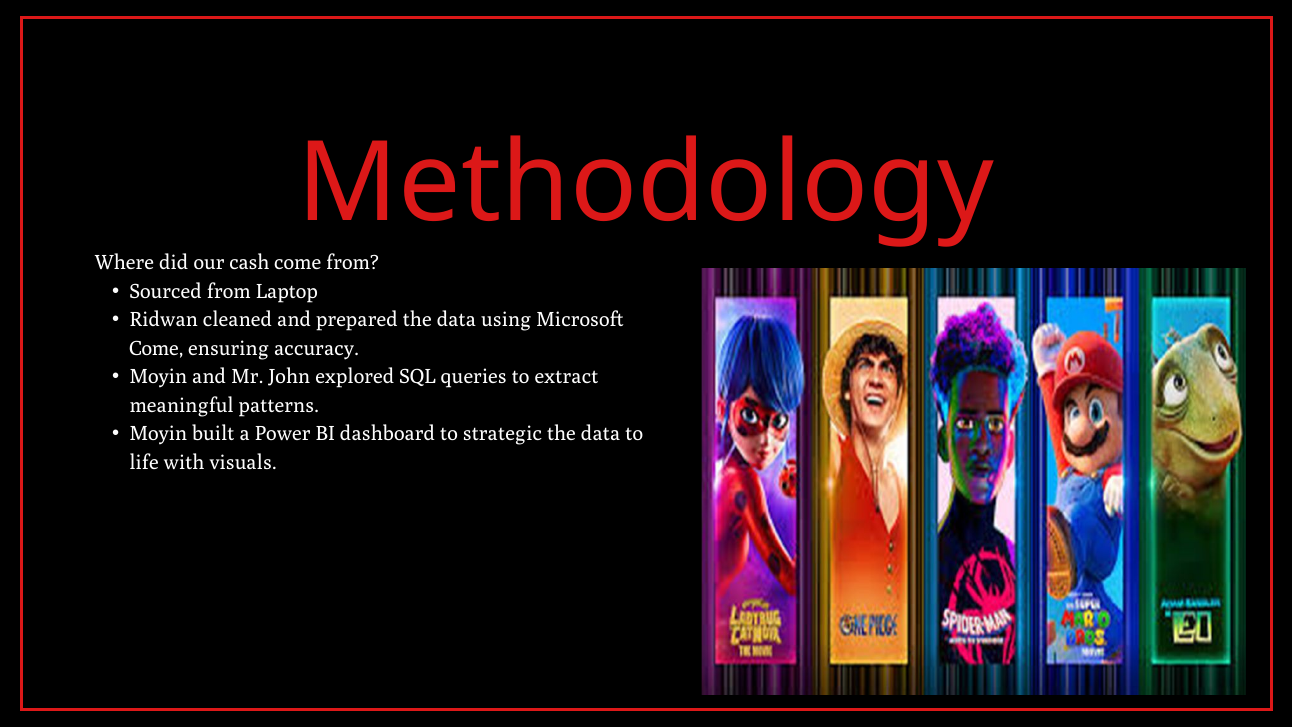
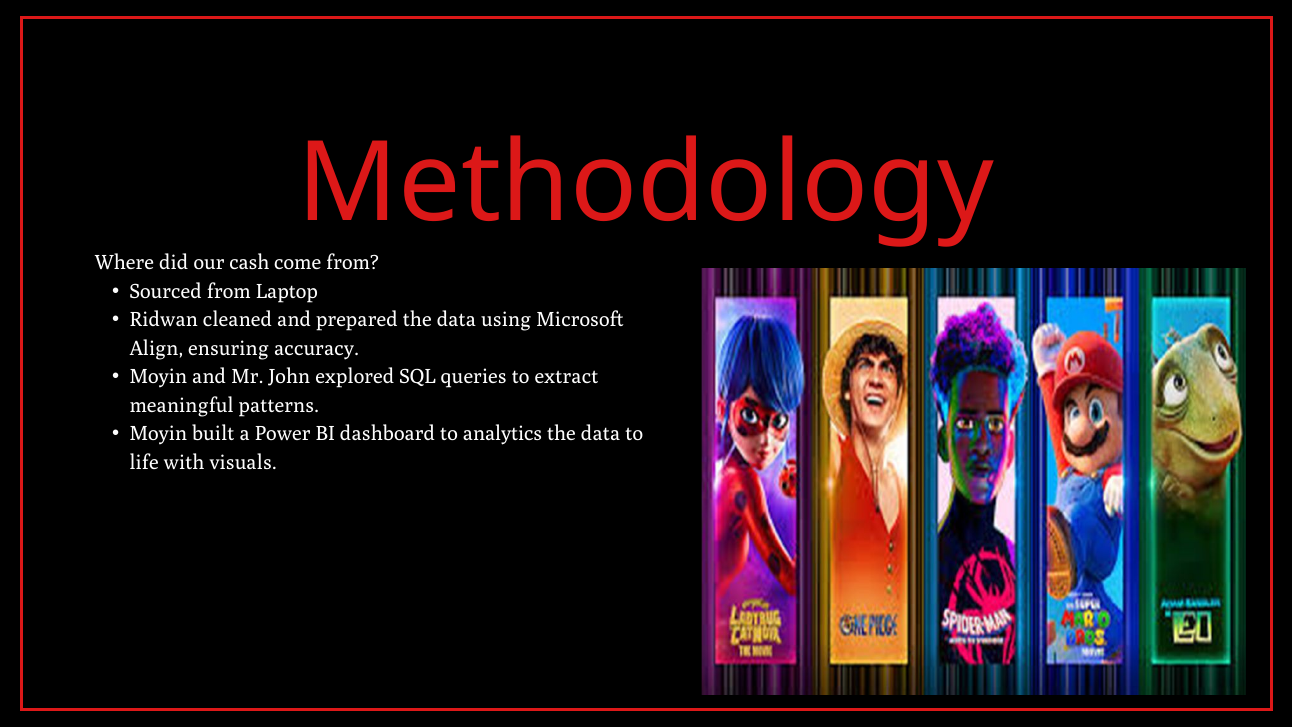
Come at (156, 349): Come -> Align
strategic: strategic -> analytics
